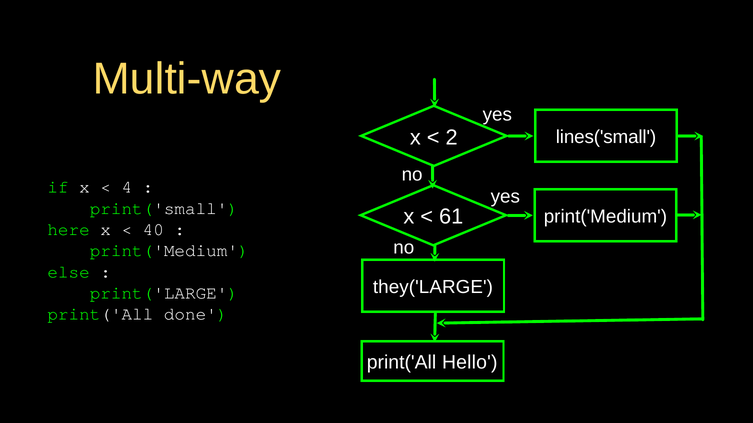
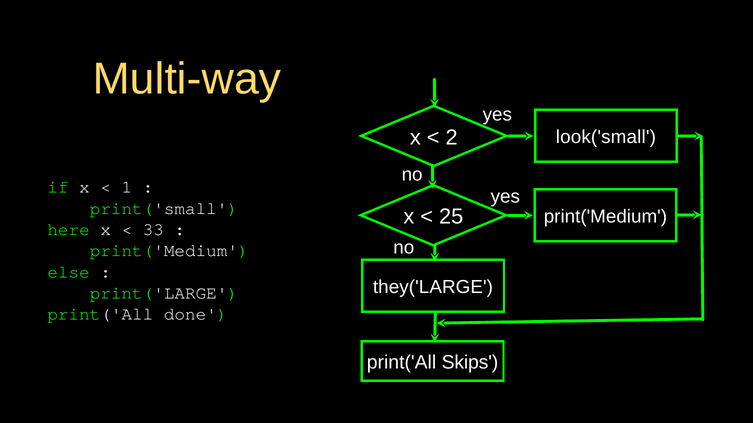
lines('small: lines('small -> look('small
4: 4 -> 1
61: 61 -> 25
40: 40 -> 33
Hello: Hello -> Skips
